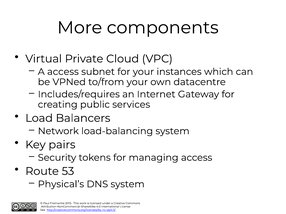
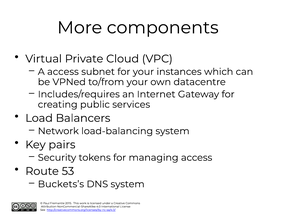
Physical’s: Physical’s -> Buckets’s
